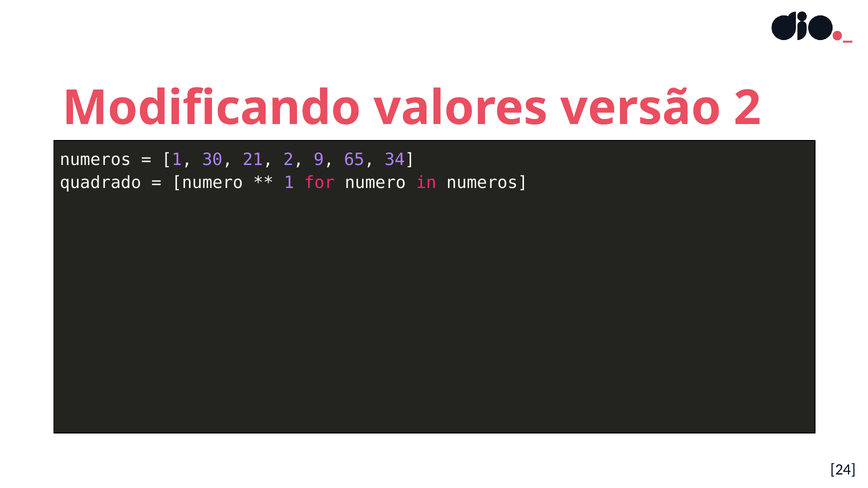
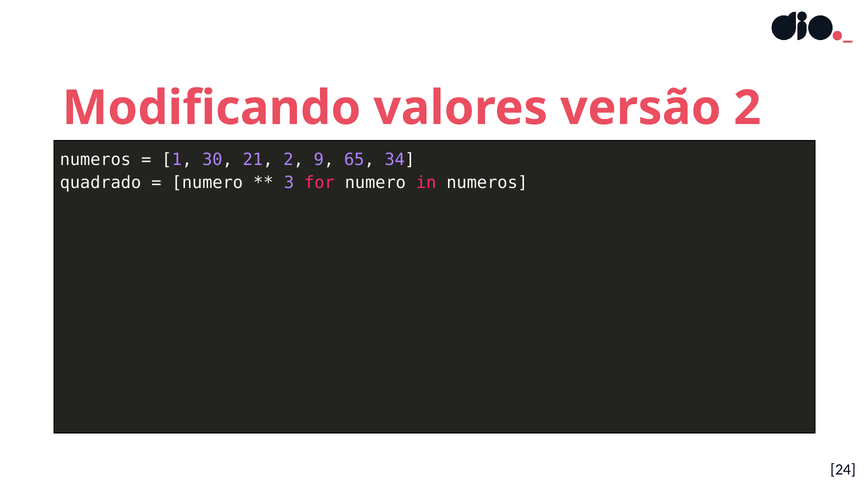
1 at (289, 183): 1 -> 3
